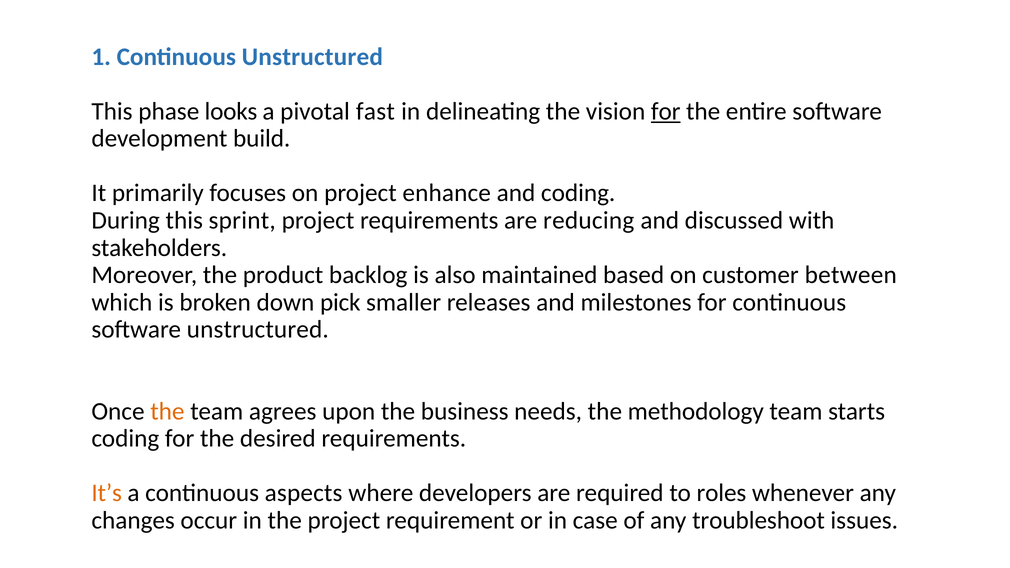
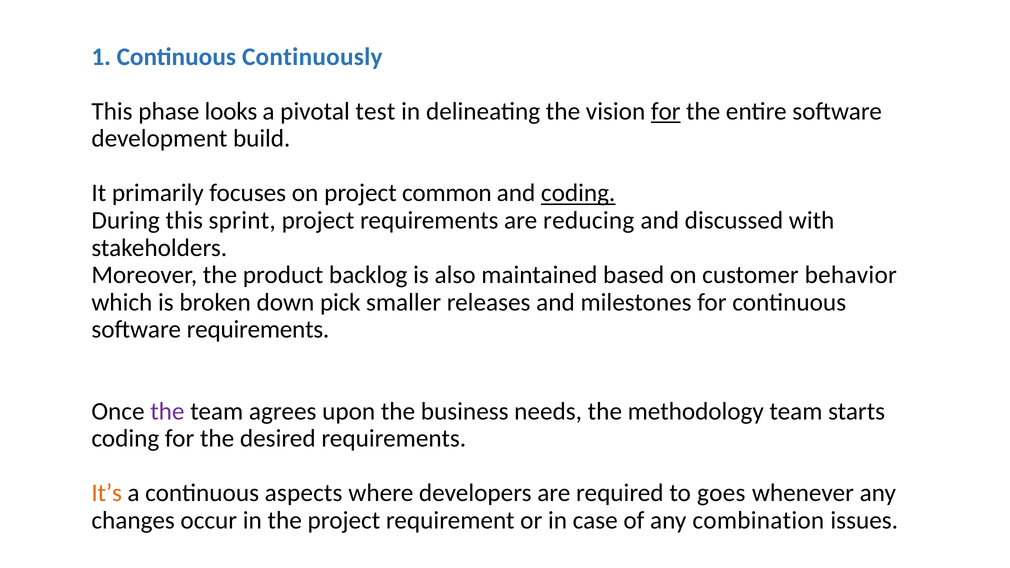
Continuous Unstructured: Unstructured -> Continuously
fast: fast -> test
enhance: enhance -> common
coding at (578, 193) underline: none -> present
between: between -> behavior
software unstructured: unstructured -> requirements
the at (167, 411) colour: orange -> purple
roles: roles -> goes
troubleshoot: troubleshoot -> combination
